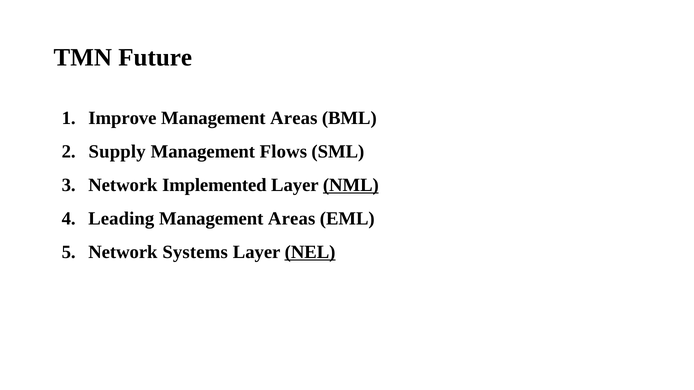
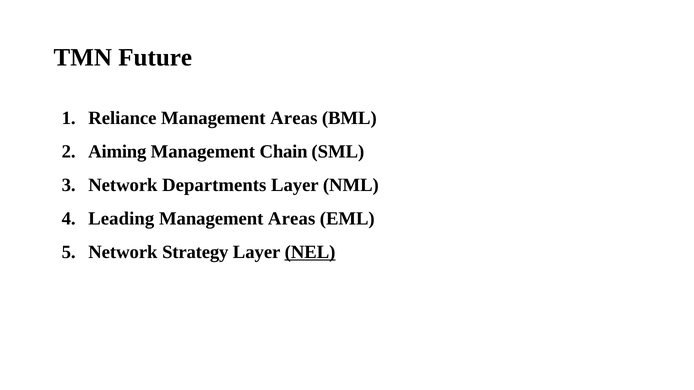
Improve: Improve -> Reliance
Supply: Supply -> Aiming
Flows: Flows -> Chain
Implemented: Implemented -> Departments
NML underline: present -> none
Systems: Systems -> Strategy
